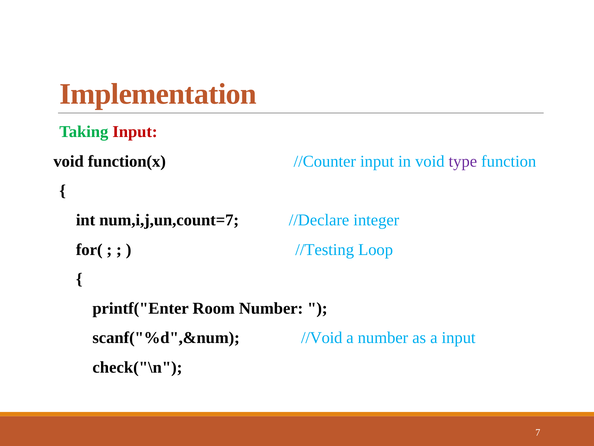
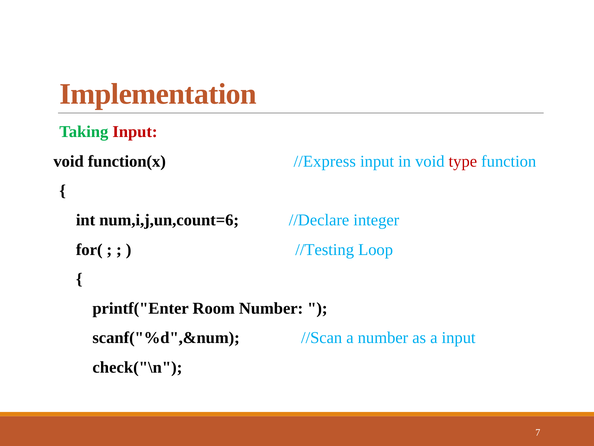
//Counter: //Counter -> //Express
type colour: purple -> red
num,i,j,un,count=7: num,i,j,un,count=7 -> num,i,j,un,count=6
//Void: //Void -> //Scan
